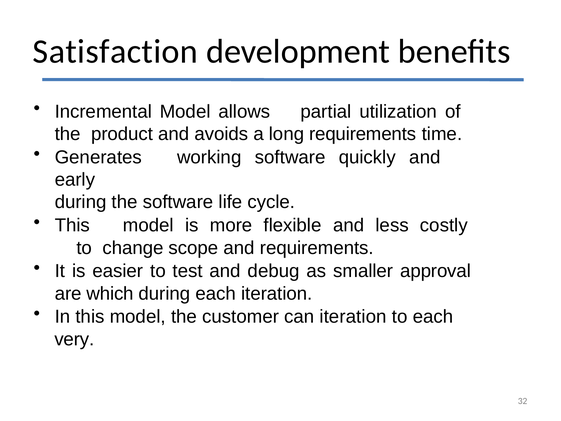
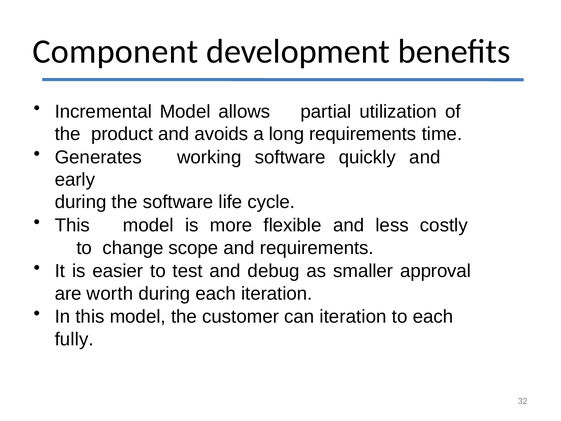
Satisfaction: Satisfaction -> Component
which: which -> worth
very: very -> fully
